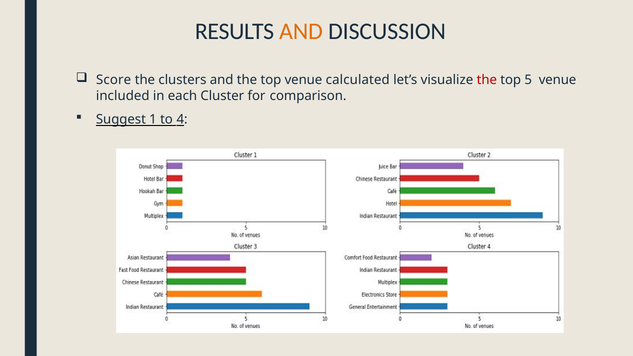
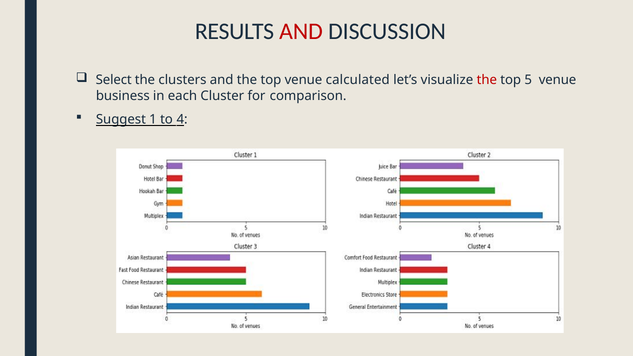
AND at (301, 32) colour: orange -> red
Score: Score -> Select
included: included -> business
